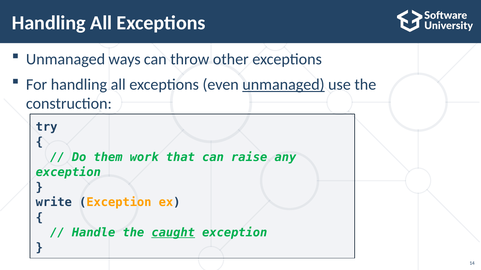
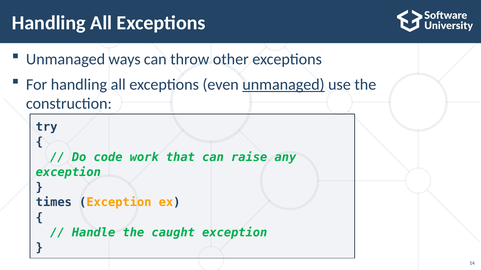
them: them -> code
write: write -> times
caught underline: present -> none
